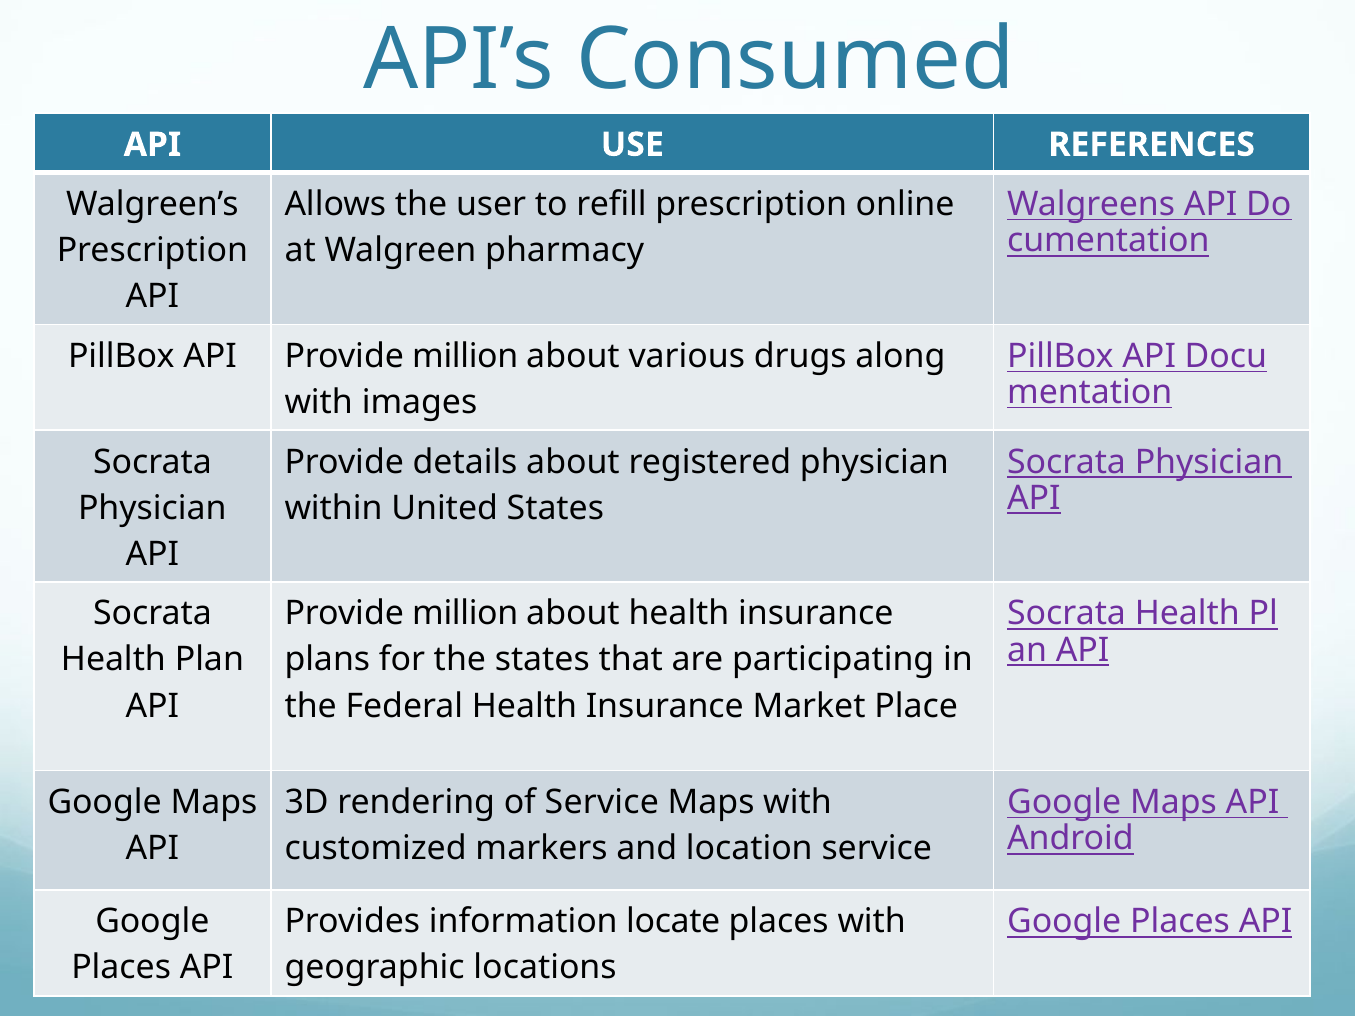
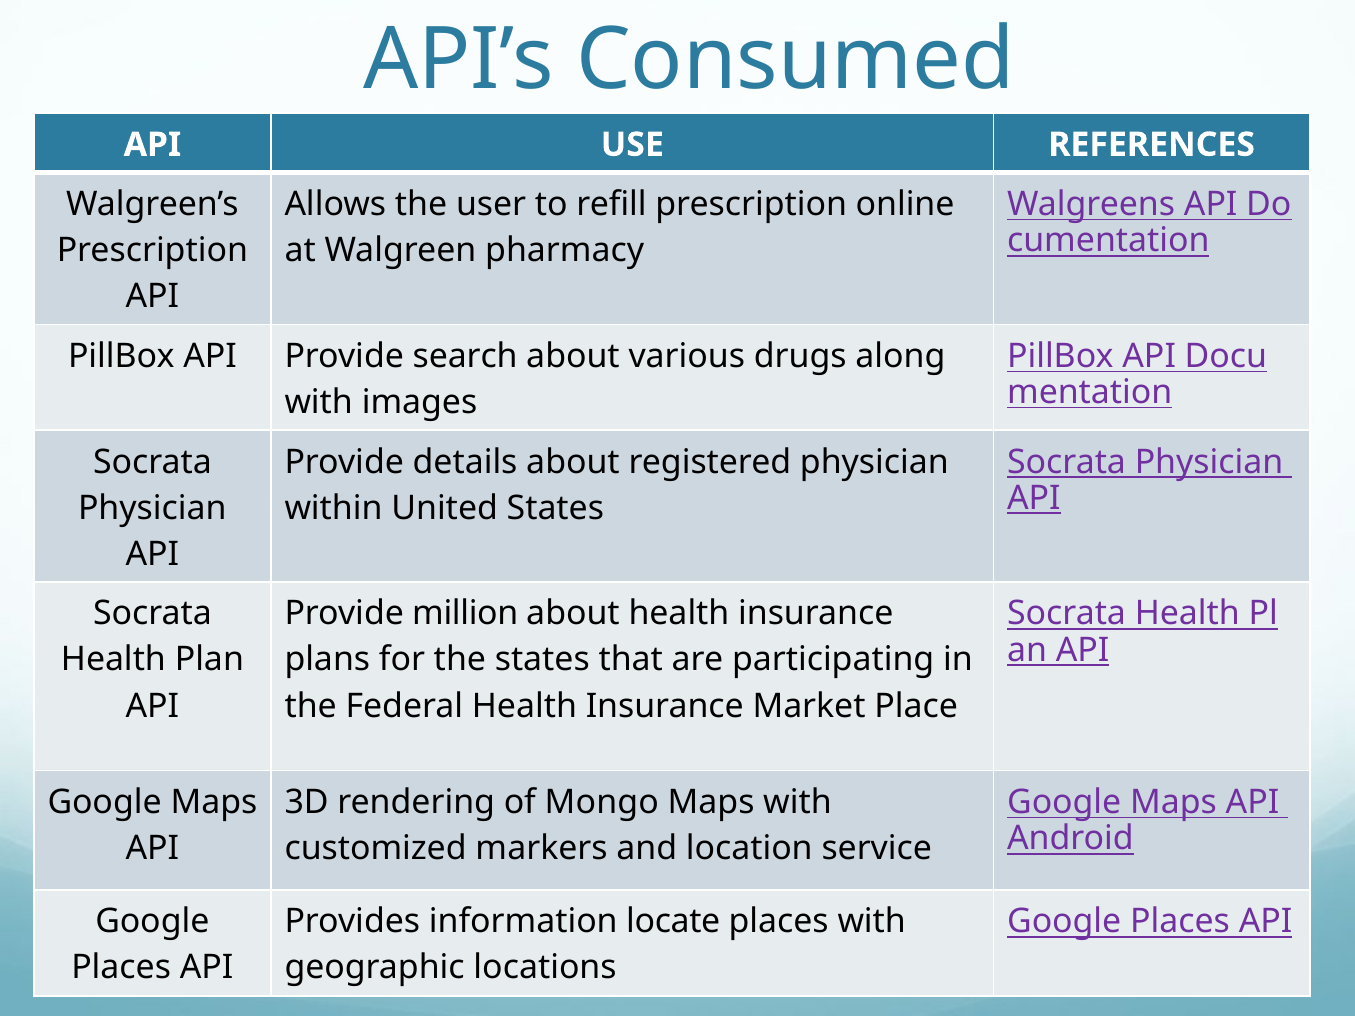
PillBox API Provide million: million -> search
of Service: Service -> Mongo
